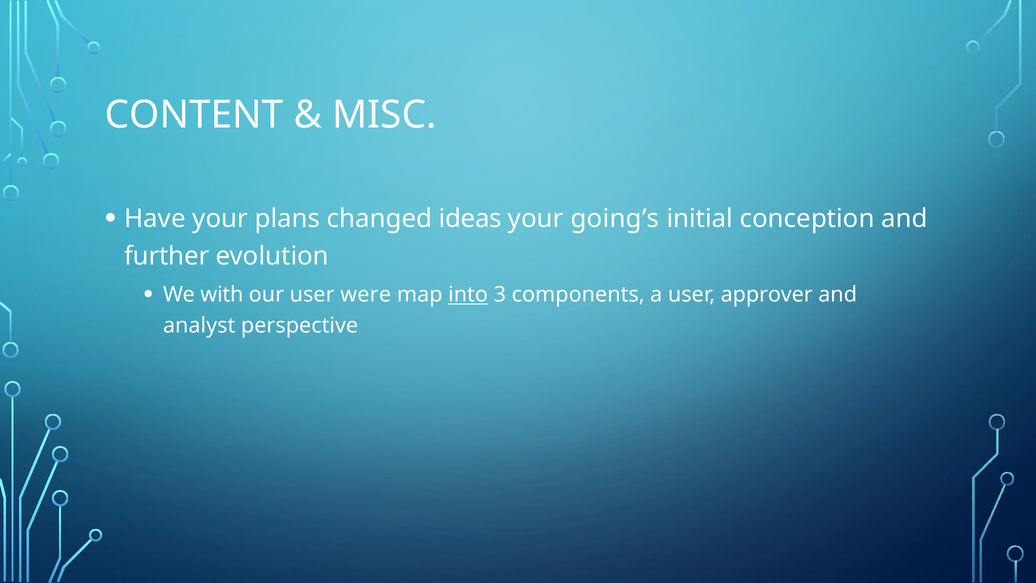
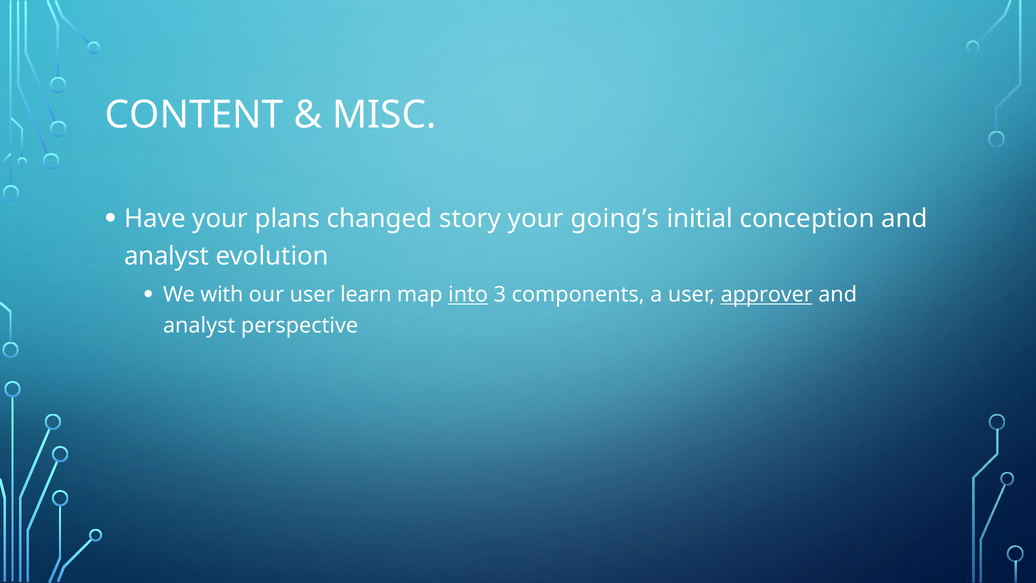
ideas: ideas -> story
further at (167, 256): further -> analyst
were: were -> learn
approver underline: none -> present
